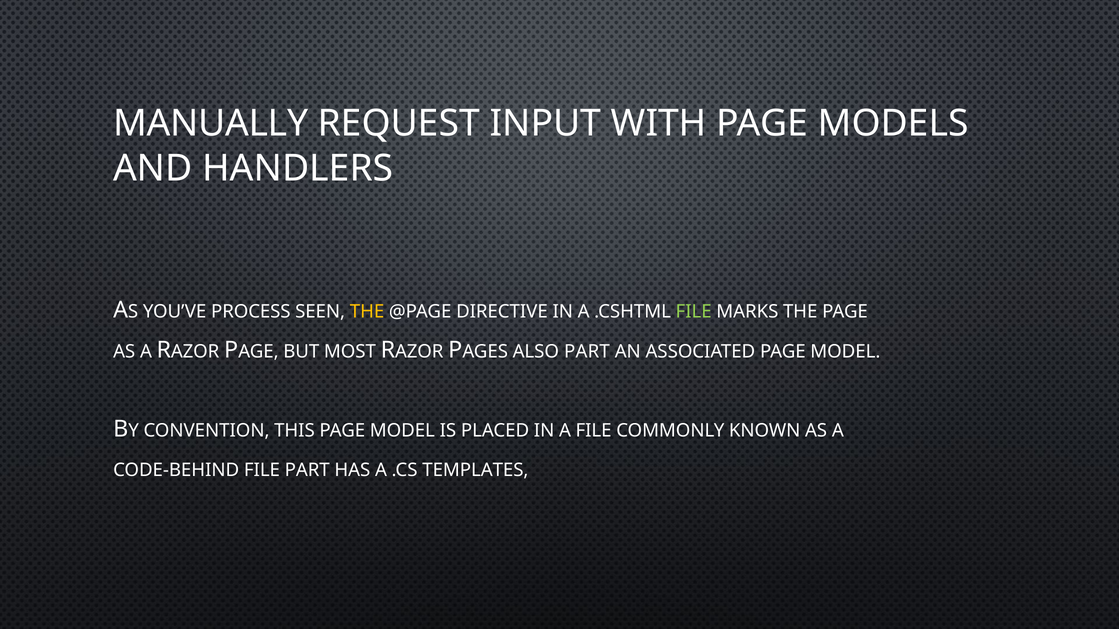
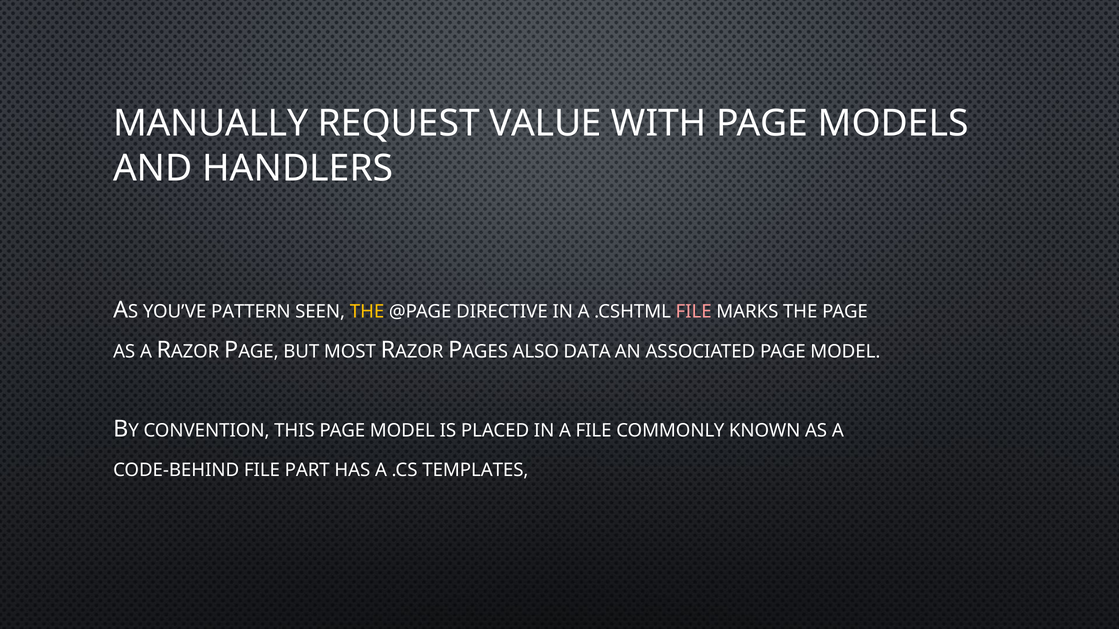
INPUT: INPUT -> VALUE
PROCESS: PROCESS -> PATTERN
FILE at (694, 312) colour: light green -> pink
ALSO PART: PART -> DATA
